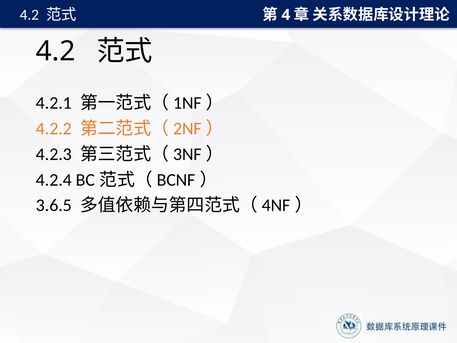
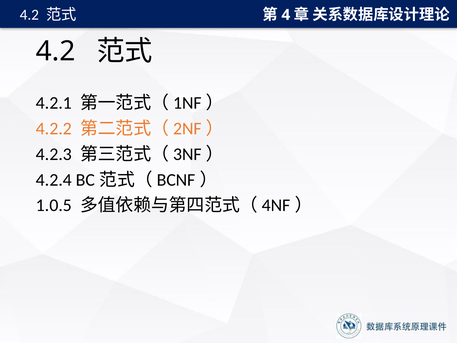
3.6.5: 3.6.5 -> 1.0.5
